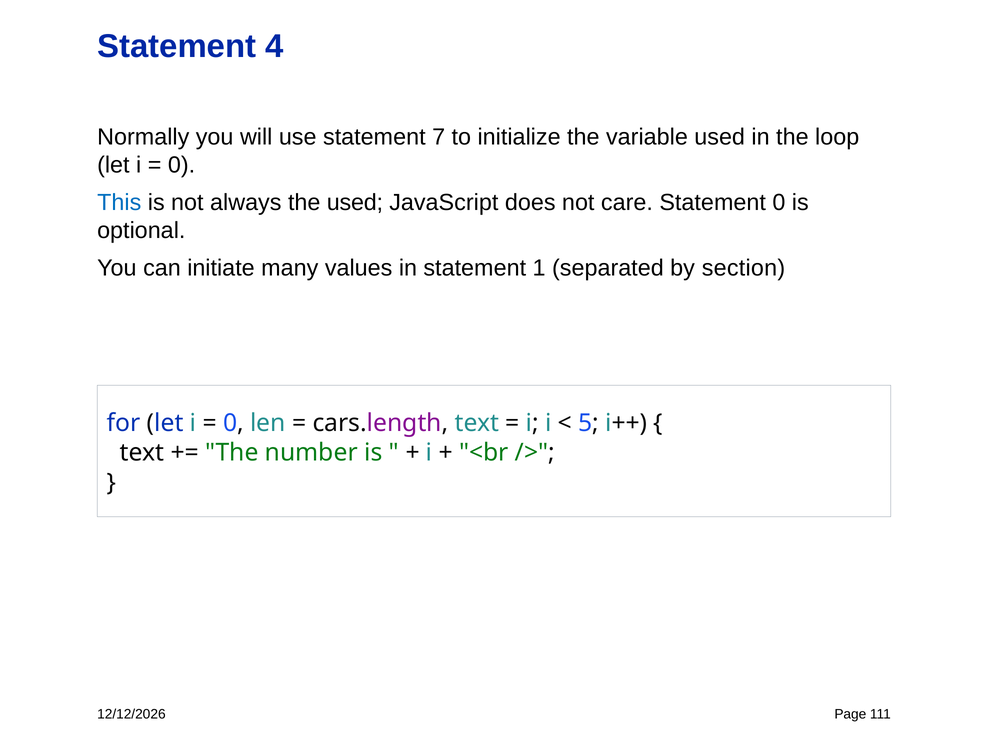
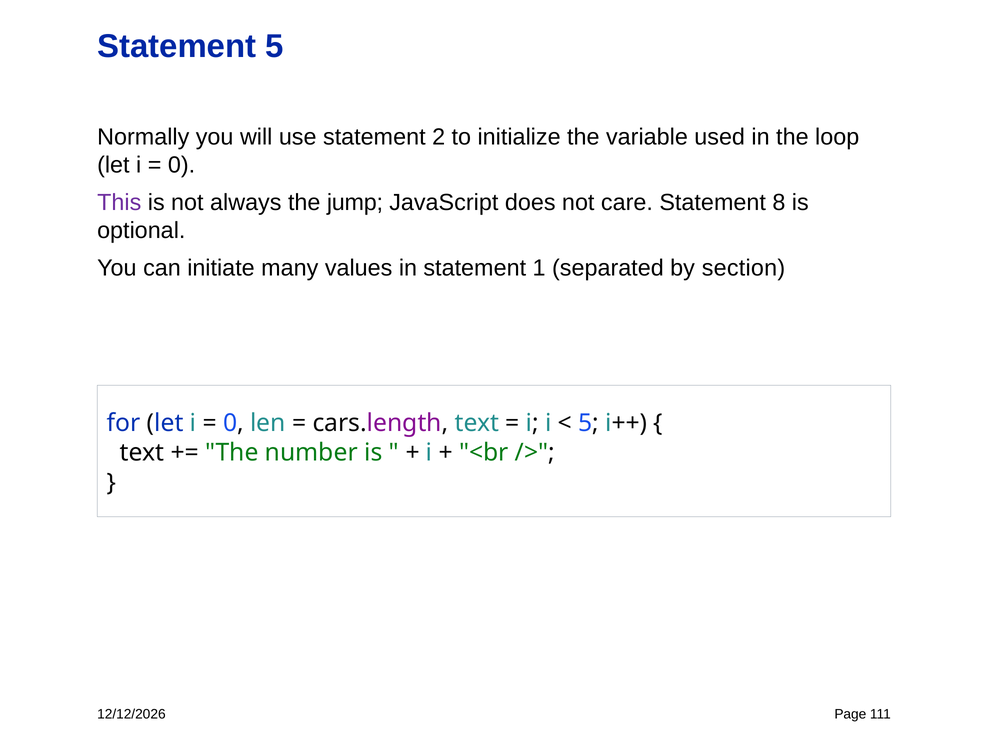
Statement 4: 4 -> 5
7: 7 -> 2
This colour: blue -> purple
the used: used -> jump
Statement 0: 0 -> 8
